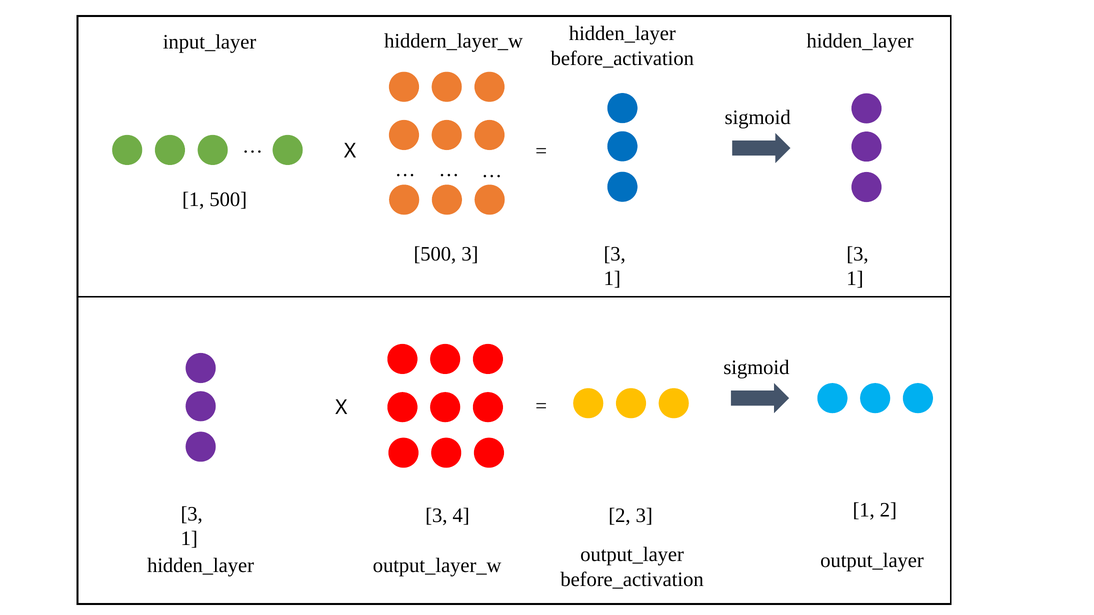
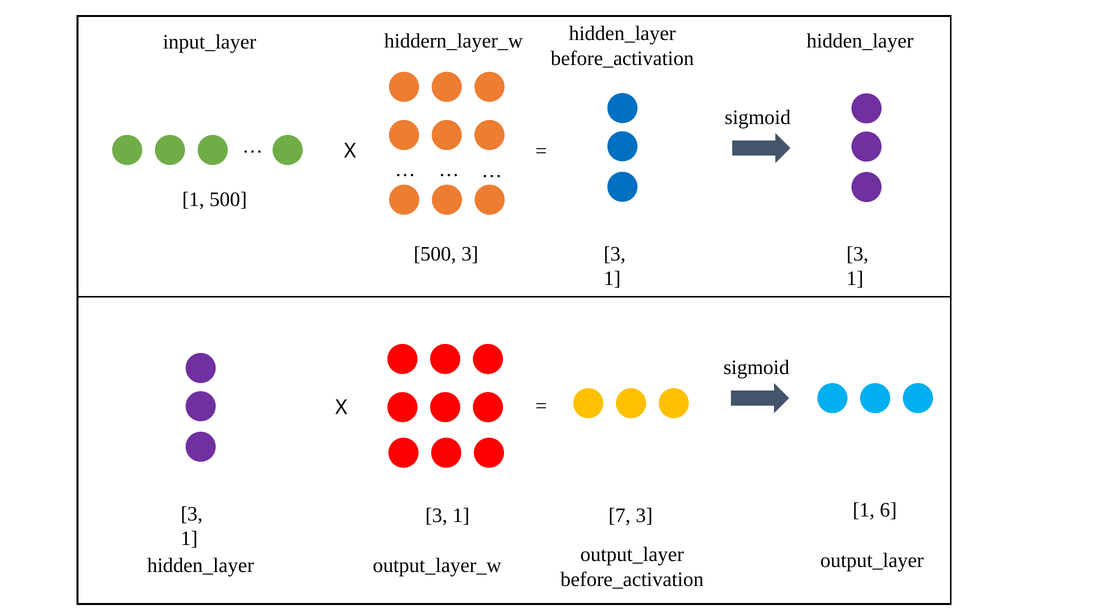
1 2: 2 -> 6
4 at (461, 516): 4 -> 1
2 at (620, 516): 2 -> 7
